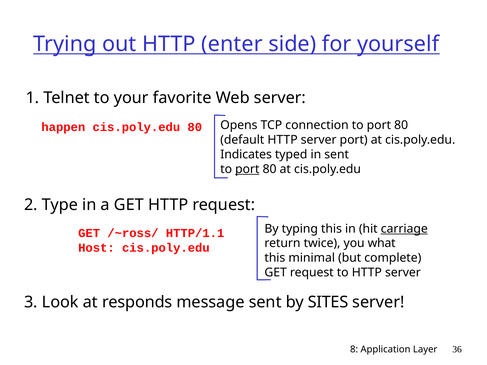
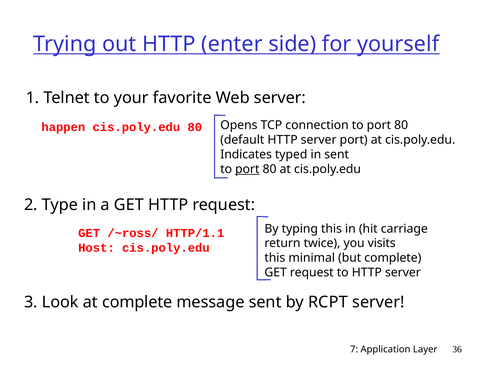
carriage underline: present -> none
what: what -> visits
at responds: responds -> complete
SITES: SITES -> RCPT
8: 8 -> 7
